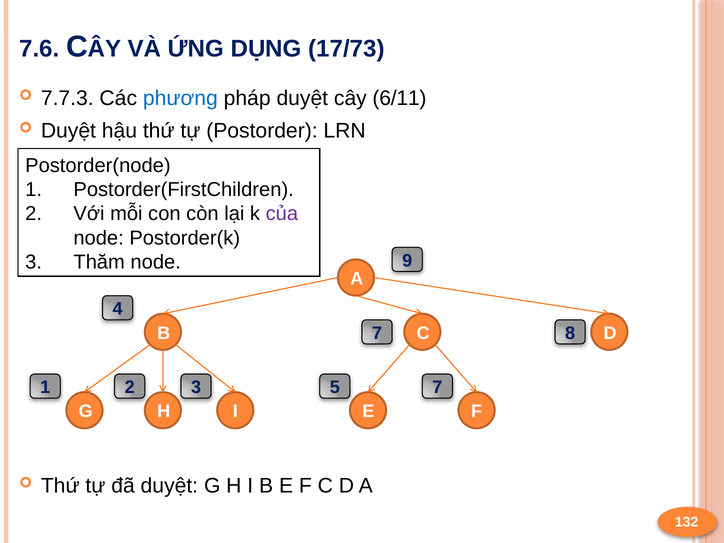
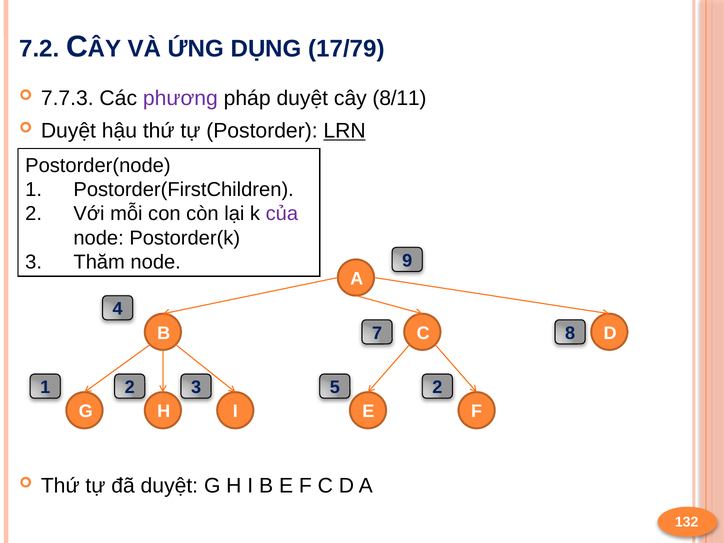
7.6: 7.6 -> 7.2
17/73: 17/73 -> 17/79
phương colour: blue -> purple
6/11: 6/11 -> 8/11
LRN underline: none -> present
5 7: 7 -> 2
